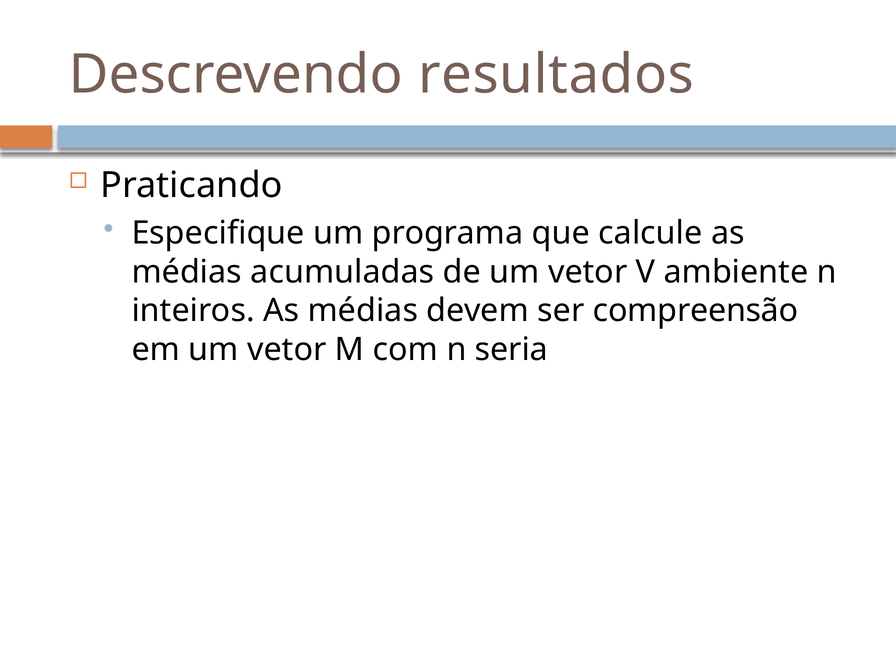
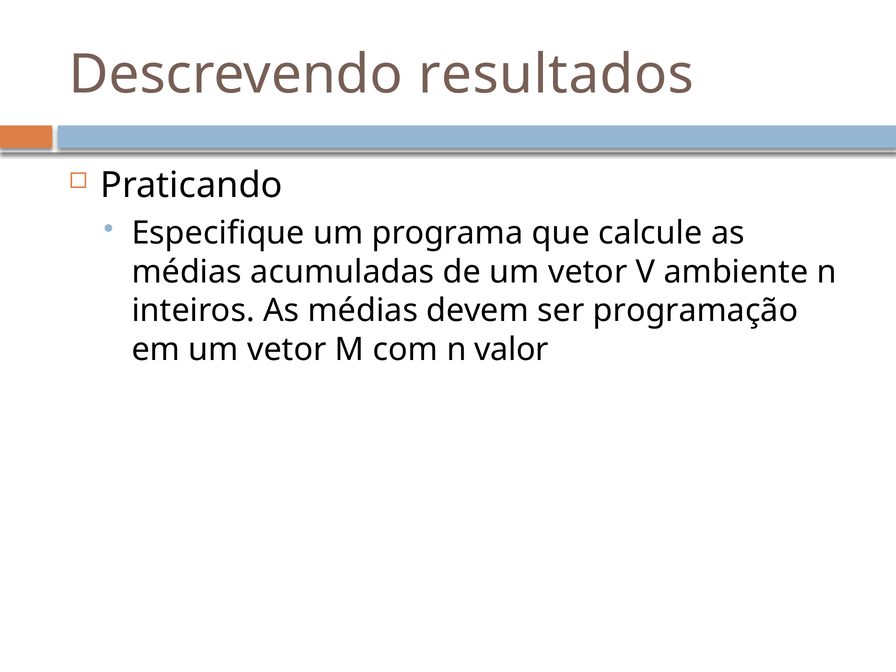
compreensão: compreensão -> programação
seria: seria -> valor
